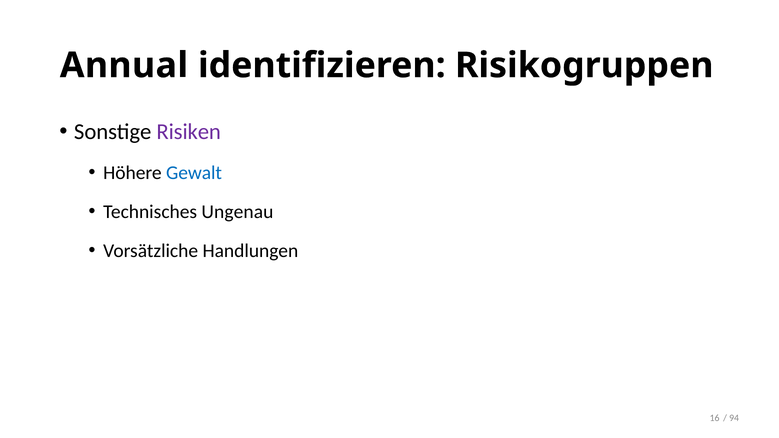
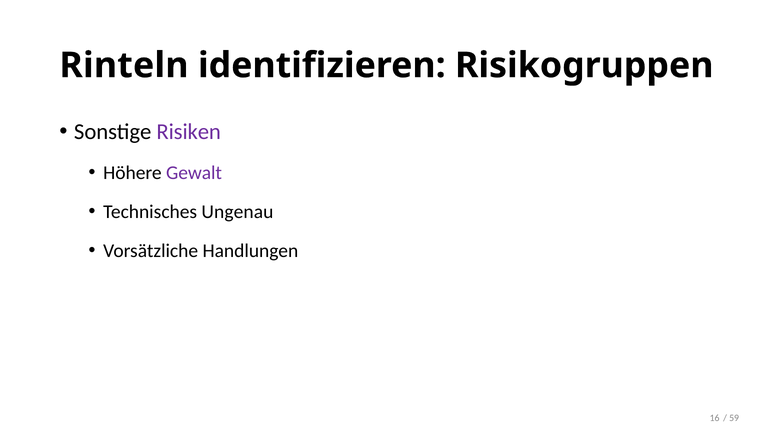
Annual: Annual -> Rinteln
Gewalt colour: blue -> purple
94: 94 -> 59
